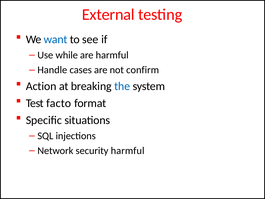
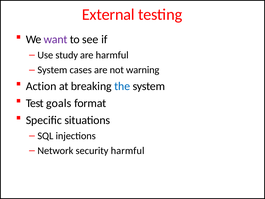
want colour: blue -> purple
while: while -> study
Handle at (52, 70): Handle -> System
confirm: confirm -> warning
facto: facto -> goals
